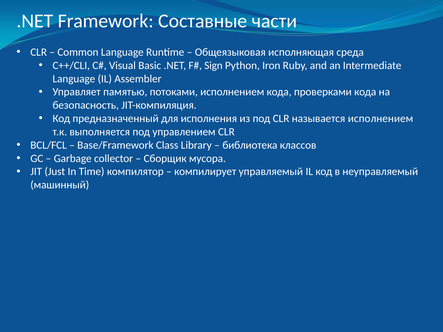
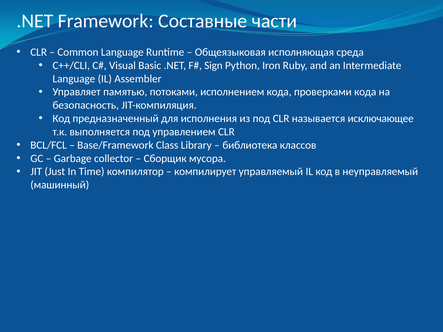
называется исполнением: исполнением -> исключающее
